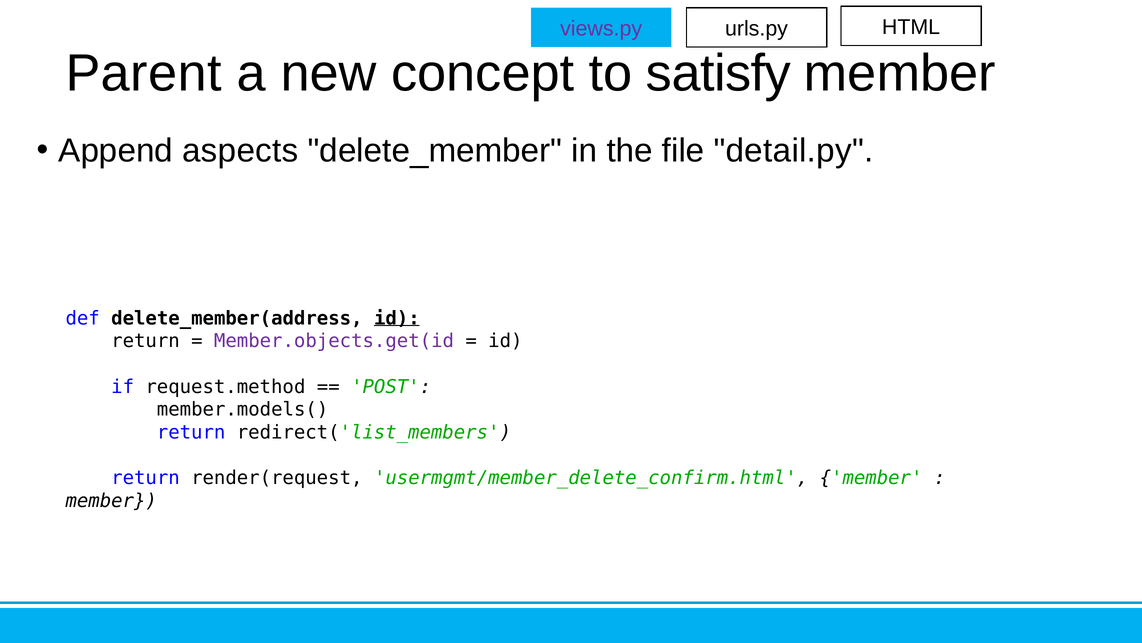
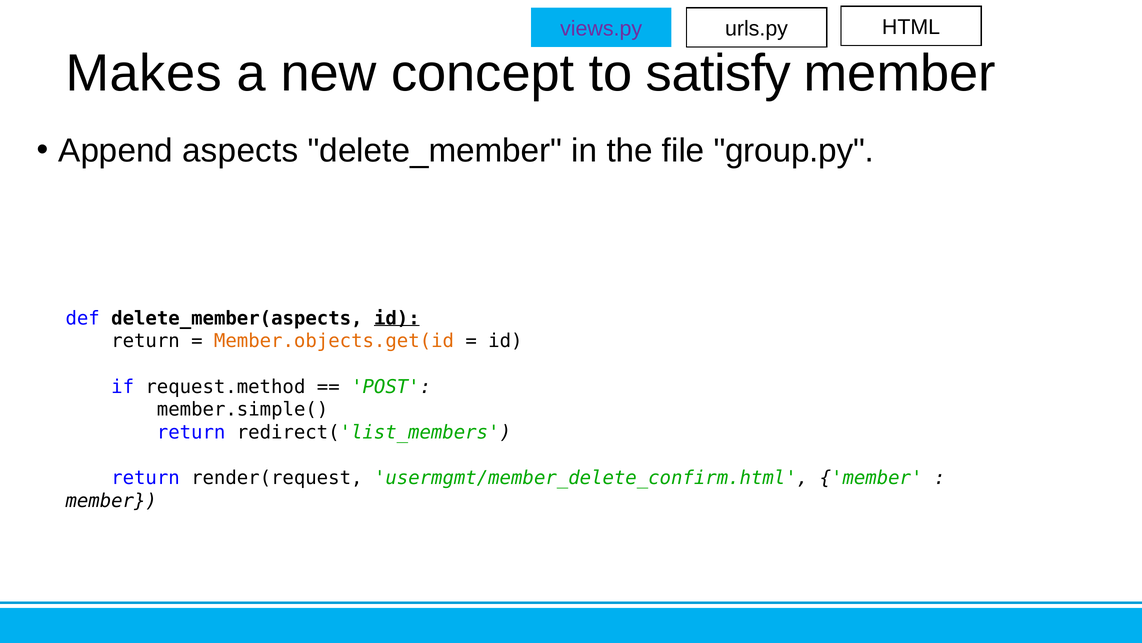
Parent: Parent -> Makes
detail.py: detail.py -> group.py
delete_member(address: delete_member(address -> delete_member(aspects
Member.objects.get(id colour: purple -> orange
member.models(: member.models( -> member.simple(
